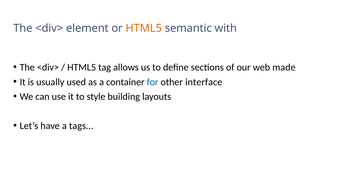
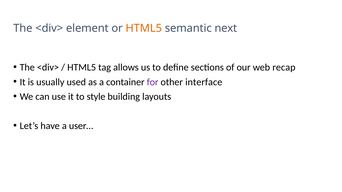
with: with -> next
made: made -> recap
for colour: blue -> purple
tags…: tags… -> user…
